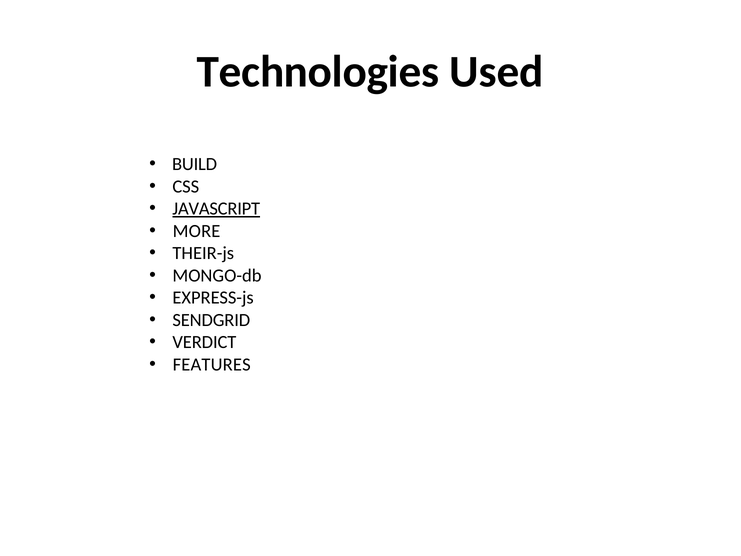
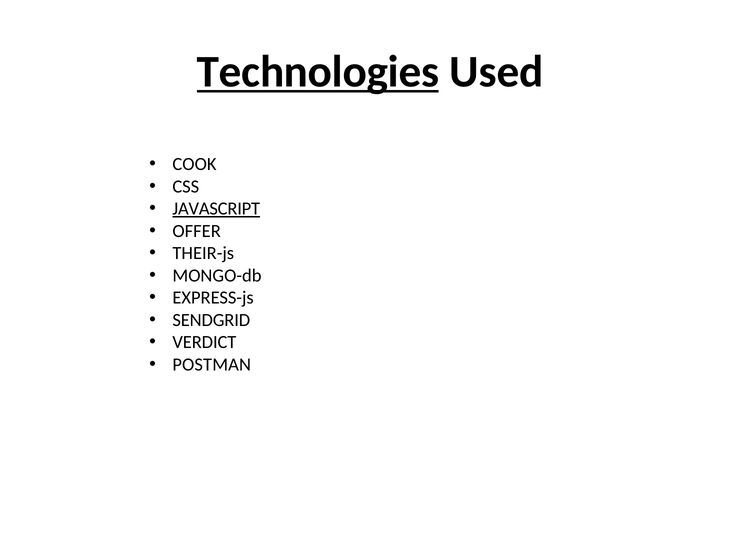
Technologies underline: none -> present
BUILD: BUILD -> COOK
MORE: MORE -> OFFER
FEATURES: FEATURES -> POSTMAN
